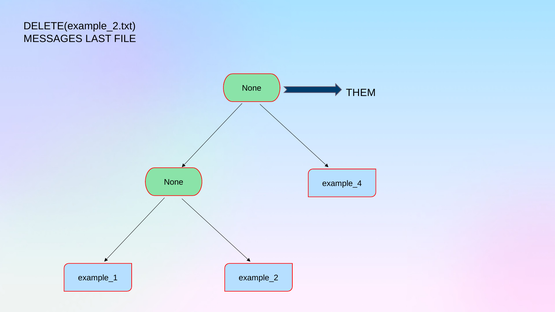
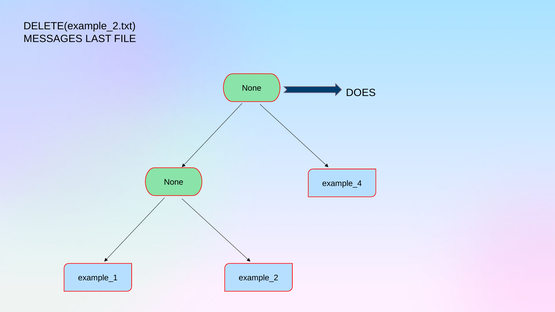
THEM: THEM -> DOES
